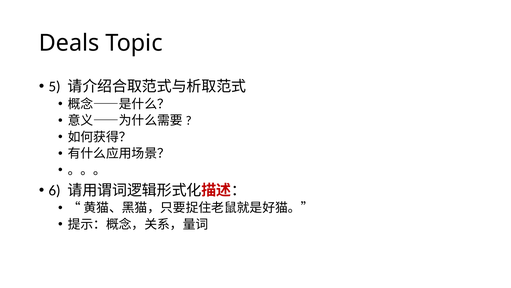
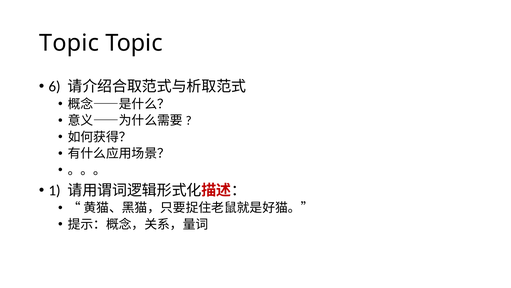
Deals at (69, 43): Deals -> Topic
5: 5 -> 6
6: 6 -> 1
